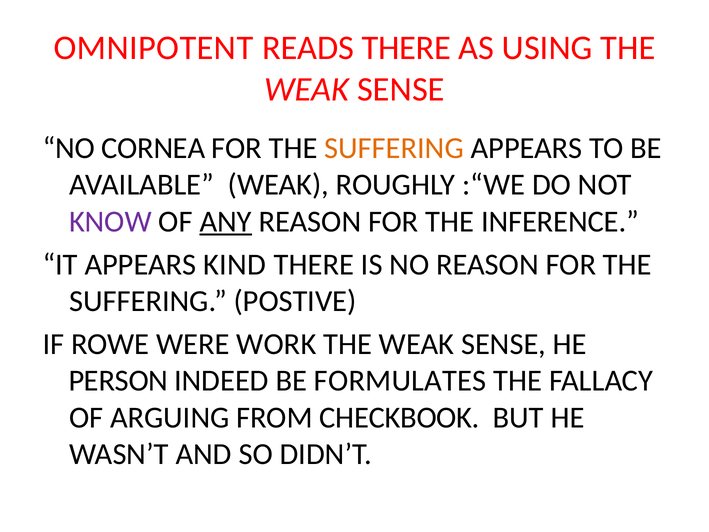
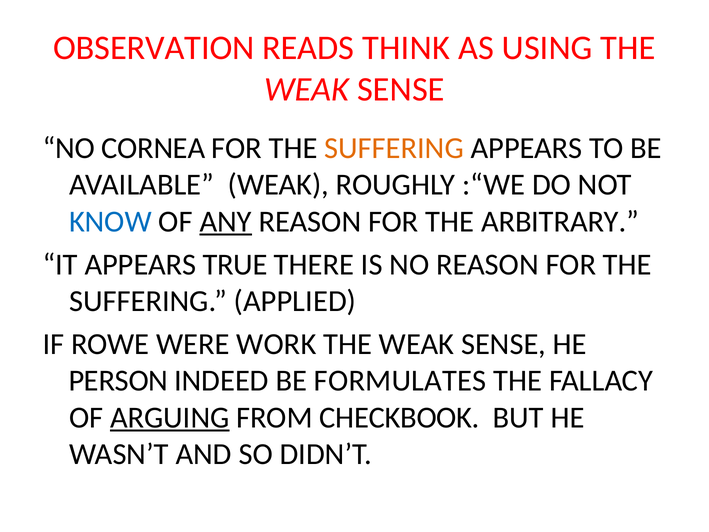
OMNIPOTENT: OMNIPOTENT -> OBSERVATION
READS THERE: THERE -> THINK
KNOW colour: purple -> blue
INFERENCE: INFERENCE -> ARBITRARY
KIND: KIND -> TRUE
POSTIVE: POSTIVE -> APPLIED
ARGUING underline: none -> present
